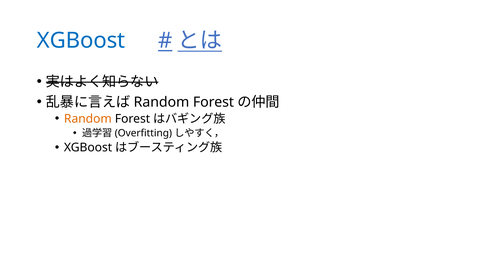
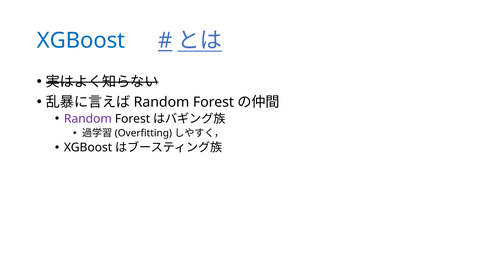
Random at (88, 119) colour: orange -> purple
